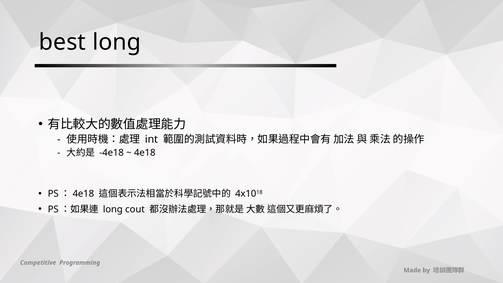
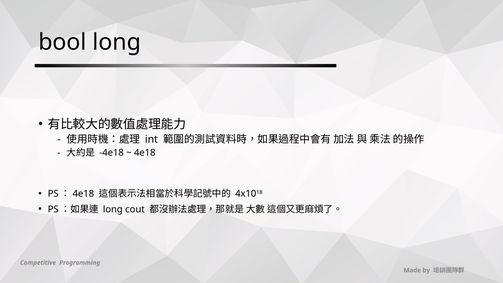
best: best -> bool
